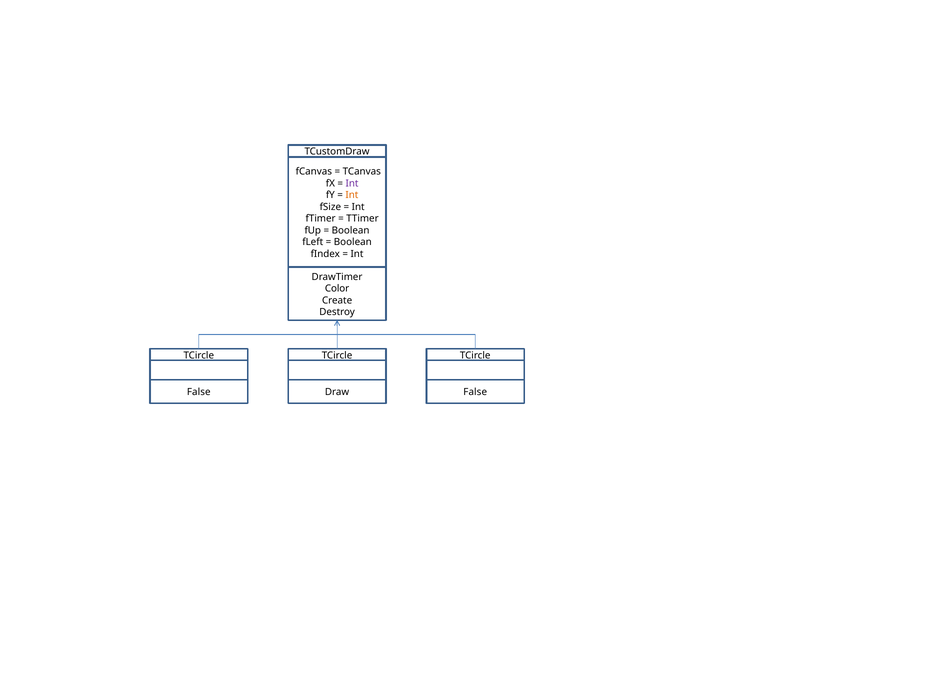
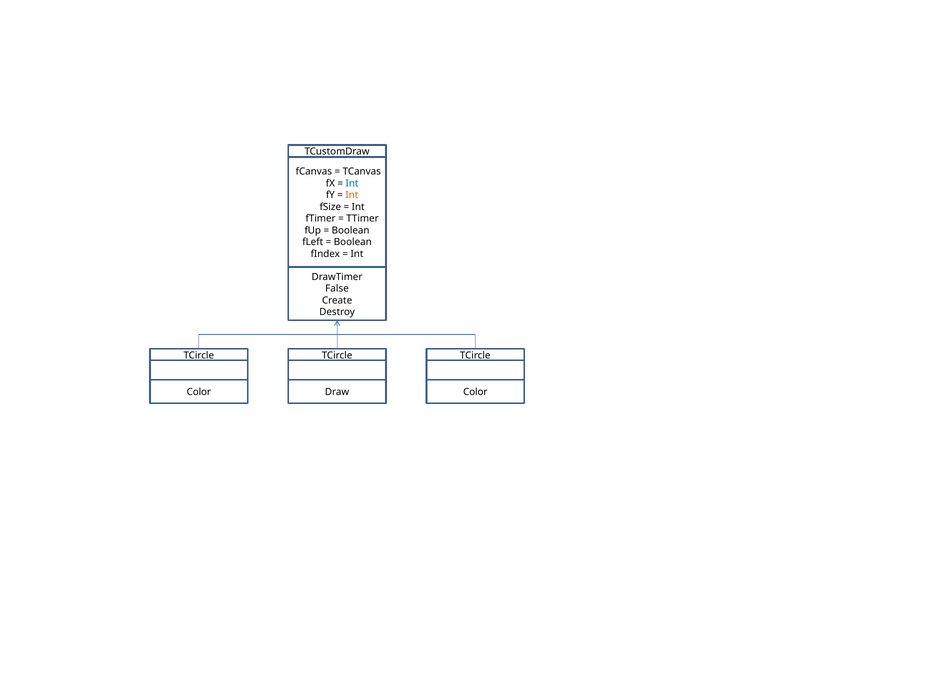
Int at (352, 183) colour: purple -> blue
Color: Color -> False
False at (199, 392): False -> Color
False at (475, 392): False -> Color
